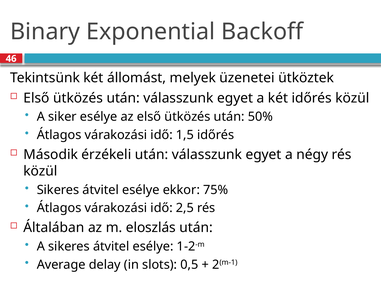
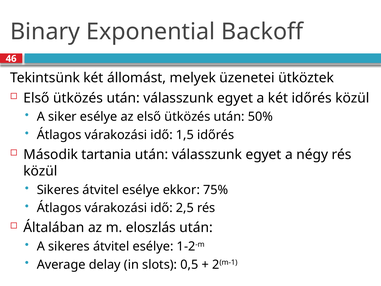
érzékeli: érzékeli -> tartania
